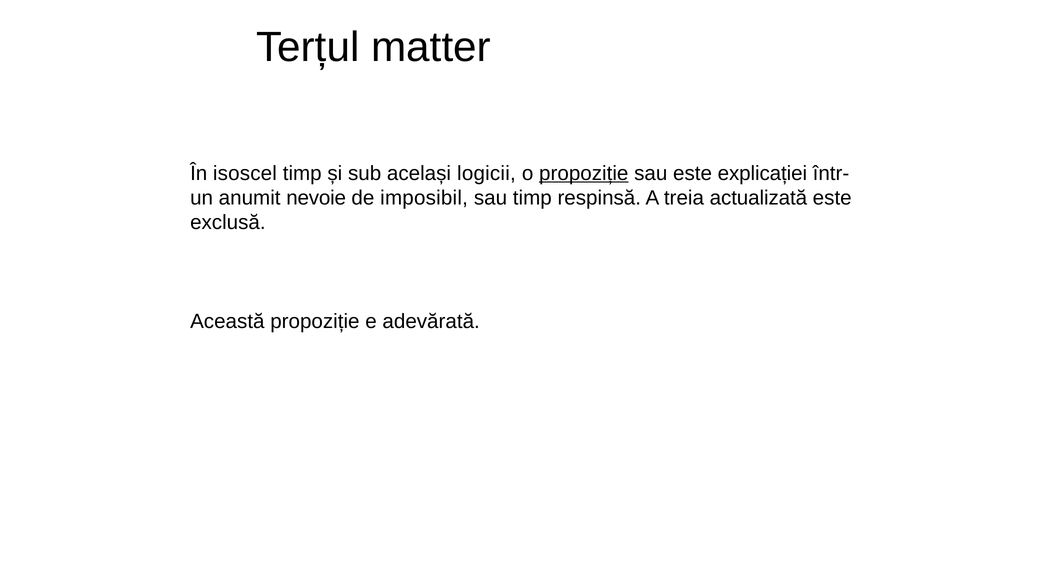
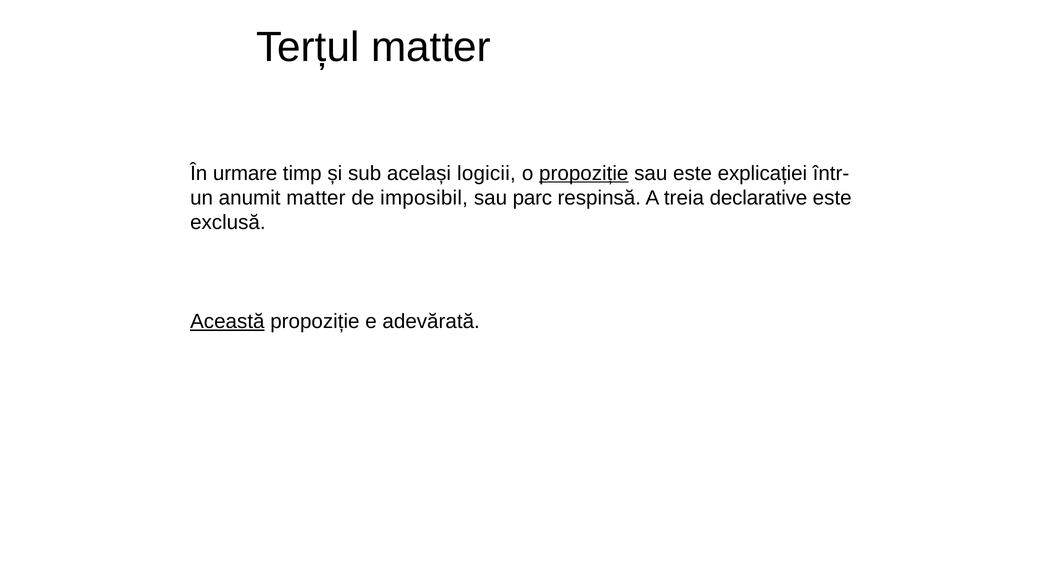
isoscel: isoscel -> urmare
anumit nevoie: nevoie -> matter
sau timp: timp -> parc
actualizată: actualizată -> declarative
Această underline: none -> present
